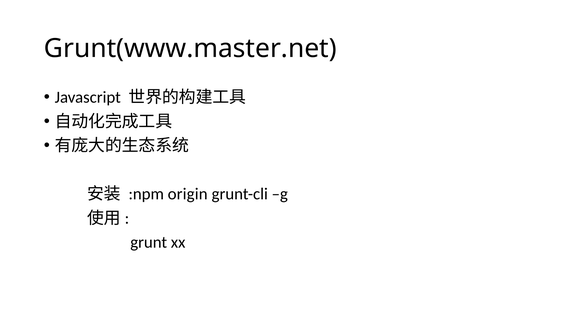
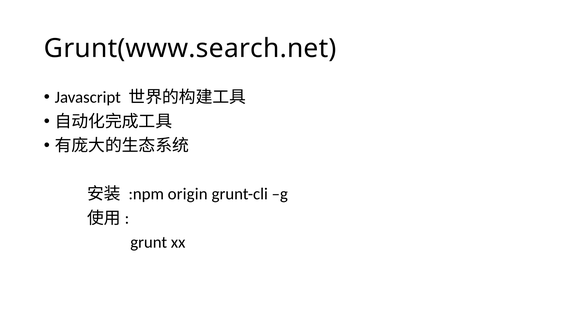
Grunt(www.master.net: Grunt(www.master.net -> Grunt(www.search.net
